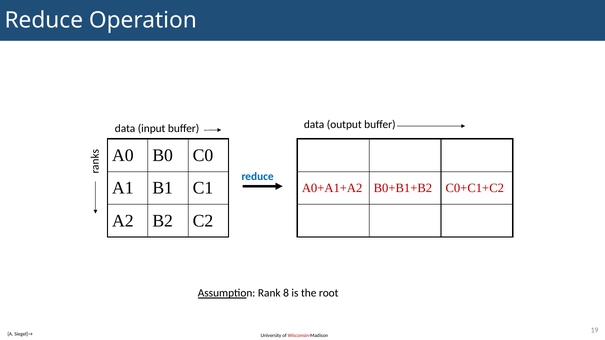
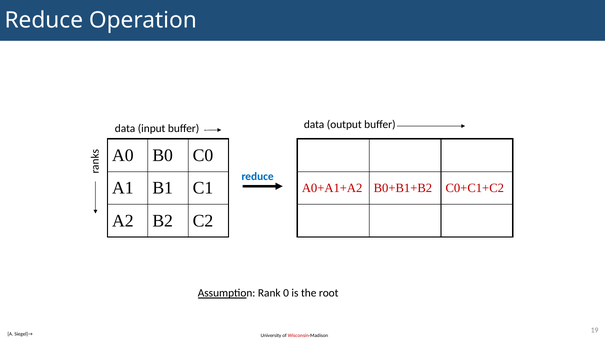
8: 8 -> 0
